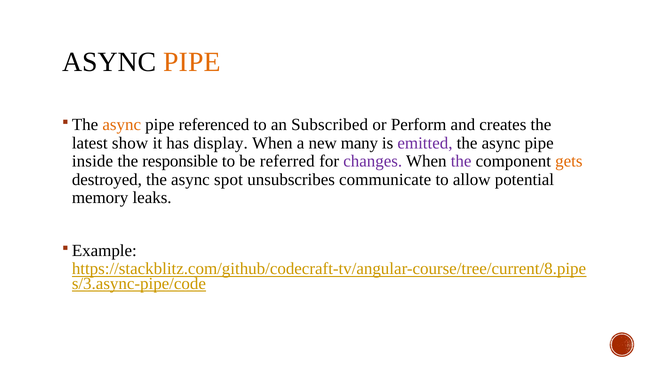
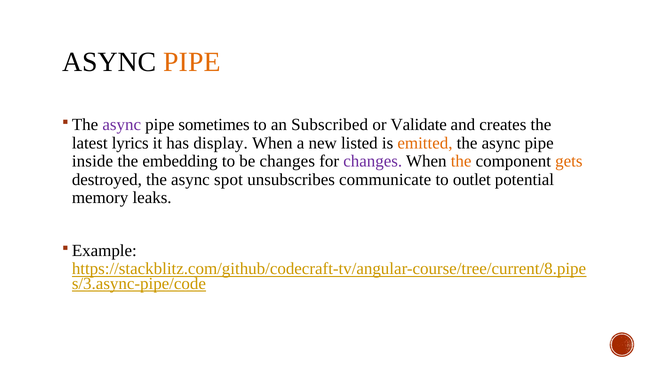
async at (122, 125) colour: orange -> purple
referenced: referenced -> sometimes
Perform: Perform -> Validate
show: show -> lyrics
many: many -> listed
emitted colour: purple -> orange
responsible: responsible -> embedding
be referred: referred -> changes
the at (461, 162) colour: purple -> orange
allow: allow -> outlet
